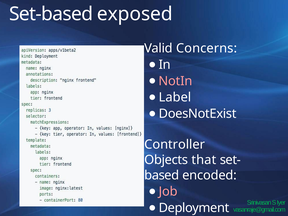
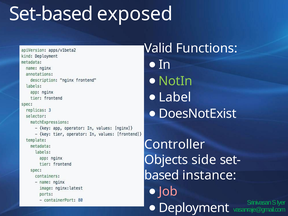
Concerns: Concerns -> Functions
NotIn colour: pink -> light green
that: that -> side
encoded: encoded -> instance
